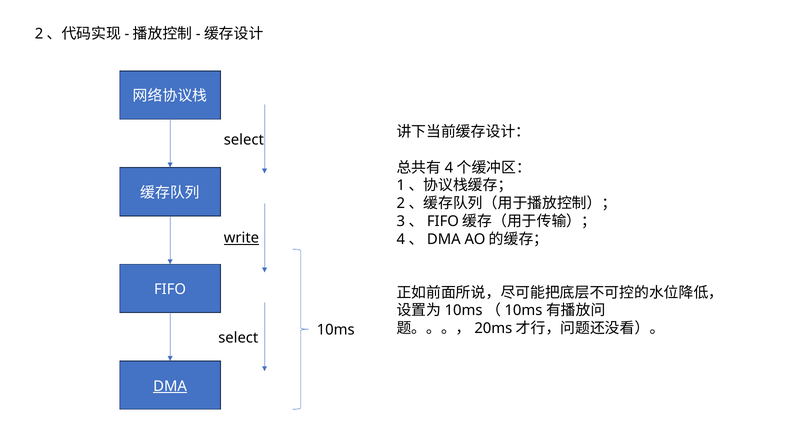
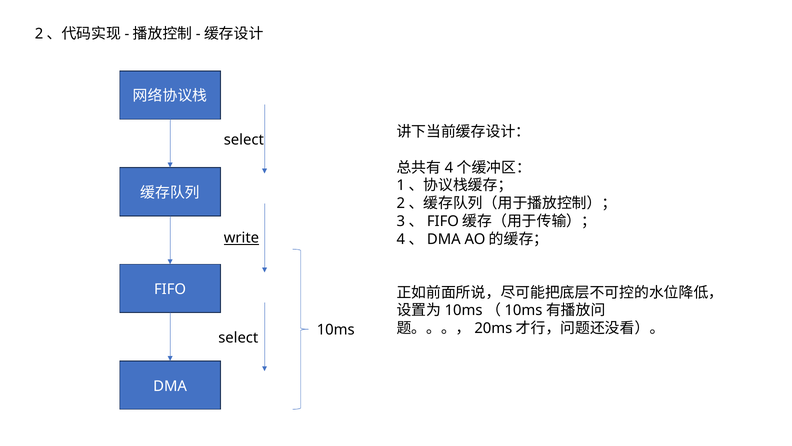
DMA underline: present -> none
